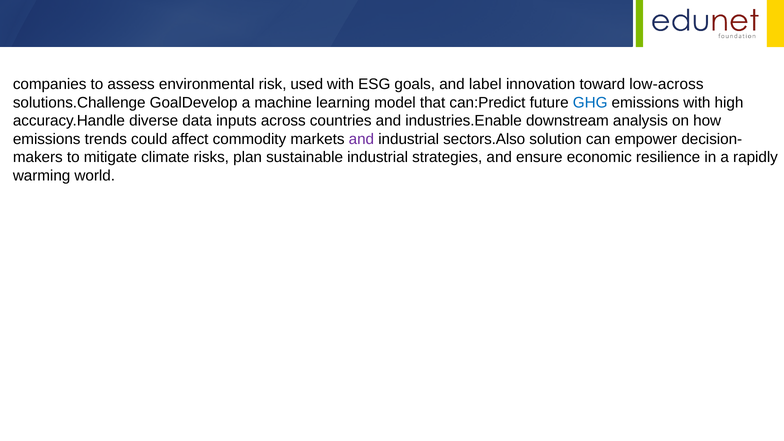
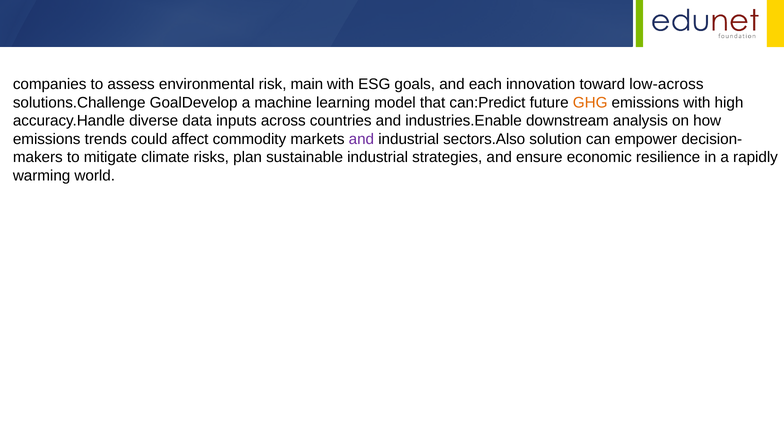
used: used -> main
label: label -> each
GHG colour: blue -> orange
